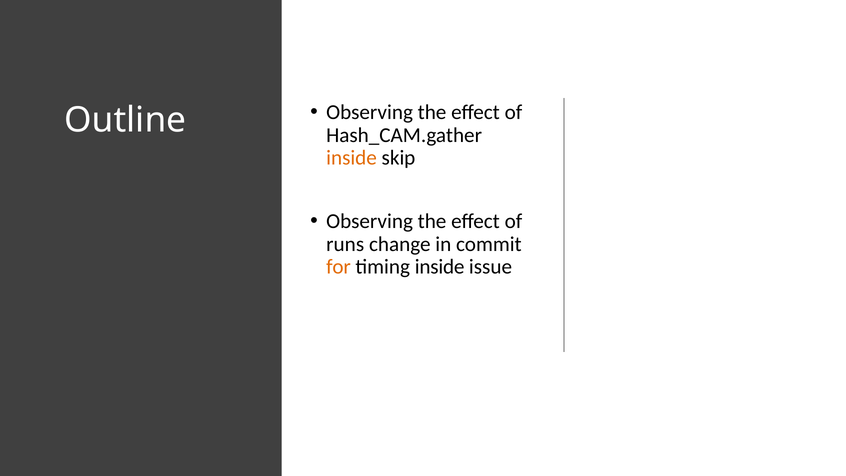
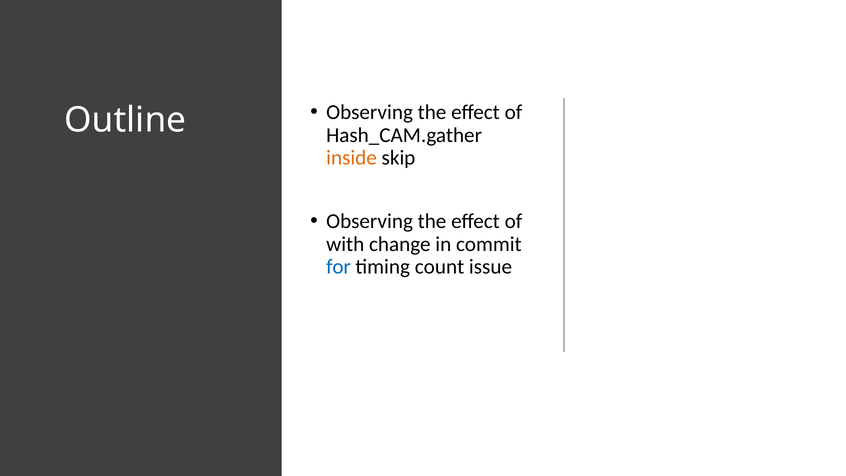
runs: runs -> with
for colour: orange -> blue
timing inside: inside -> count
